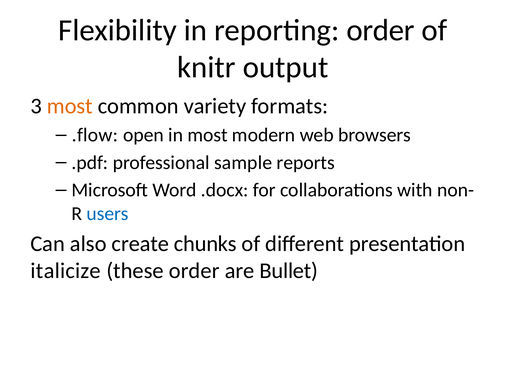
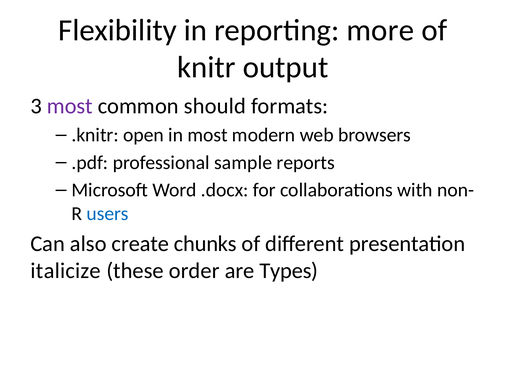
reporting order: order -> more
most at (70, 106) colour: orange -> purple
variety: variety -> should
.flow: .flow -> .knitr
Bullet: Bullet -> Types
